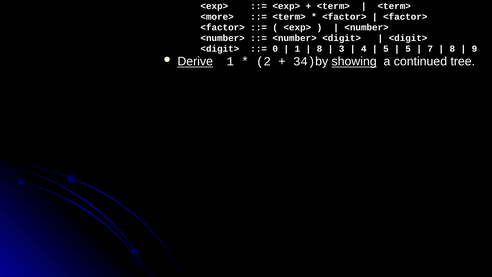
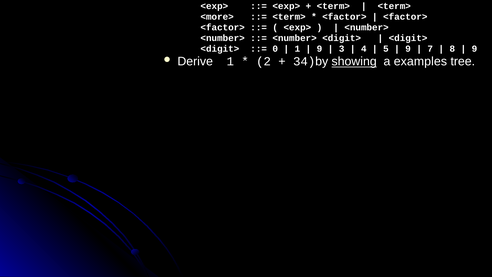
8 at (319, 49): 8 -> 9
5 at (408, 49): 5 -> 9
Derive underline: present -> none
continued: continued -> examples
